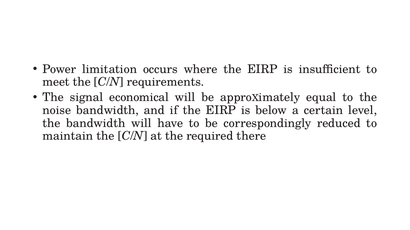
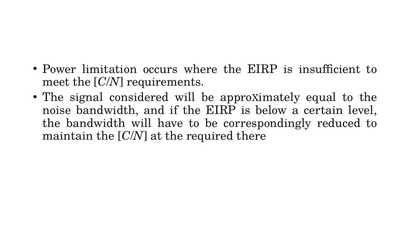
economical: economical -> considered
